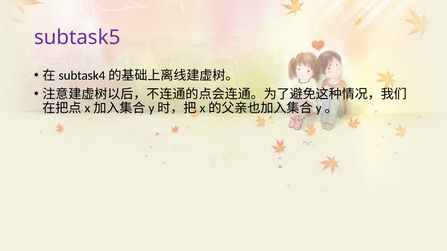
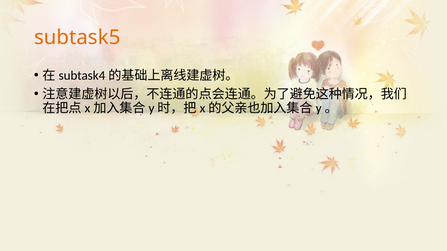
subtask5 colour: purple -> orange
